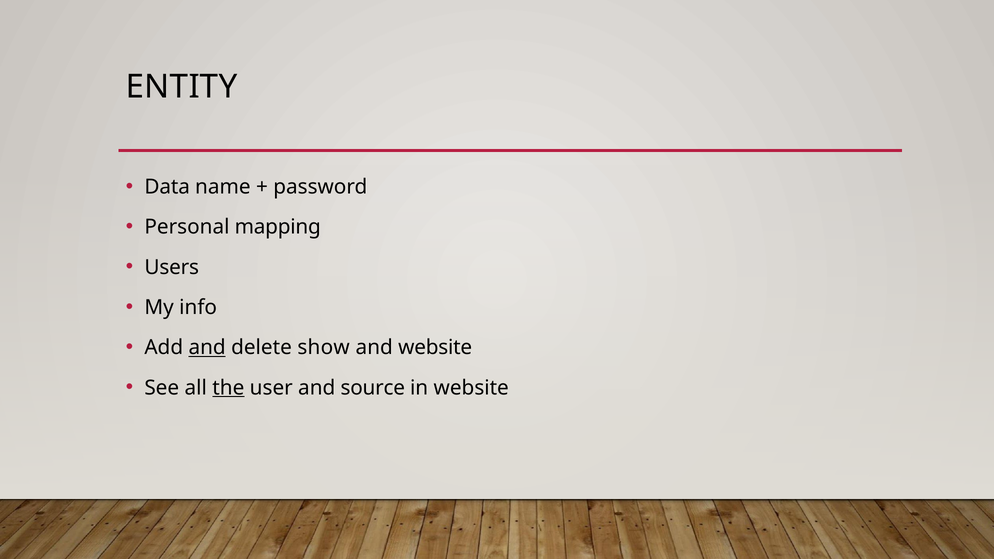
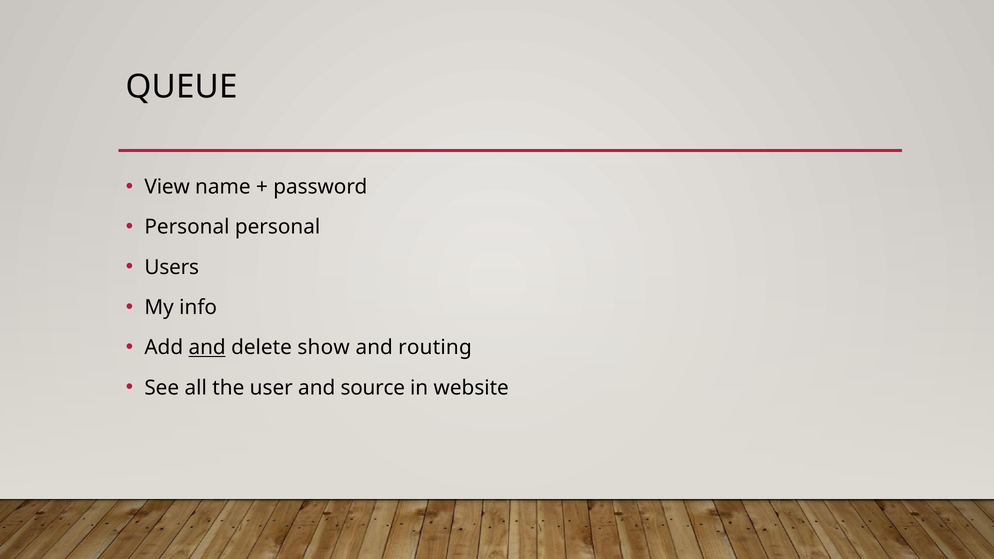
ENTITY: ENTITY -> QUEUE
Data: Data -> View
Personal mapping: mapping -> personal
and website: website -> routing
the underline: present -> none
